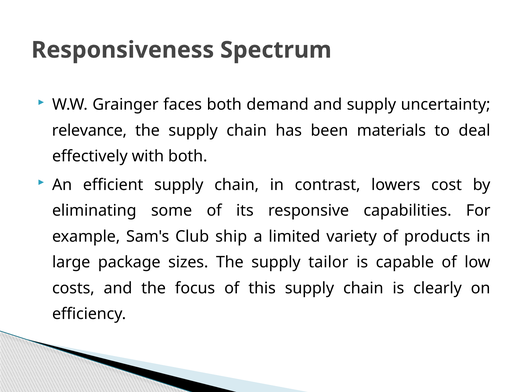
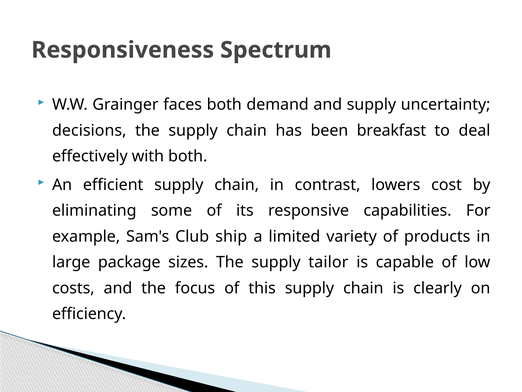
relevance: relevance -> decisions
materials: materials -> breakfast
